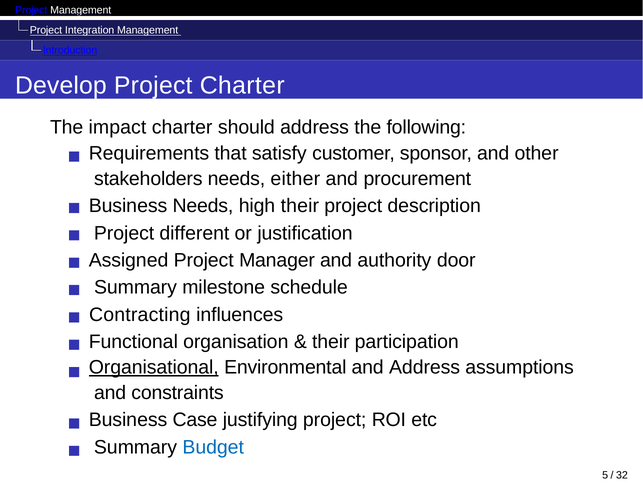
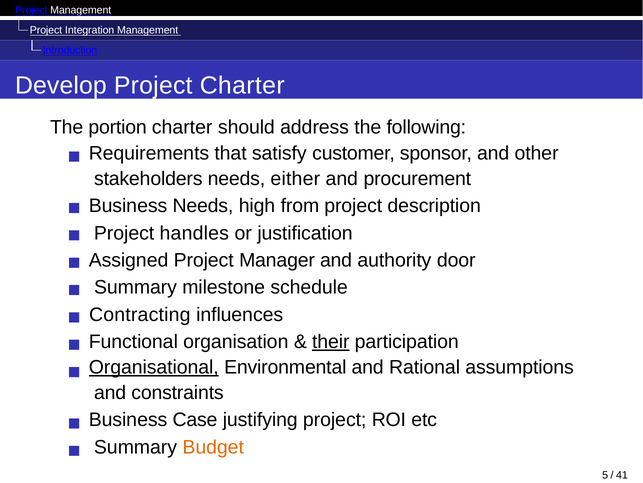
impact: impact -> portion
high their: their -> from
different: different -> handles
their at (331, 342) underline: none -> present
and Address: Address -> Rational
Budget colour: blue -> orange
32: 32 -> 41
